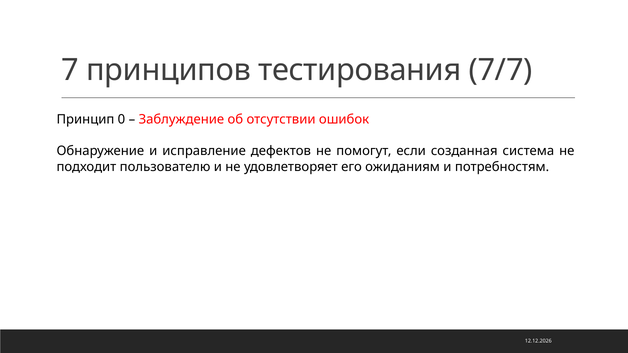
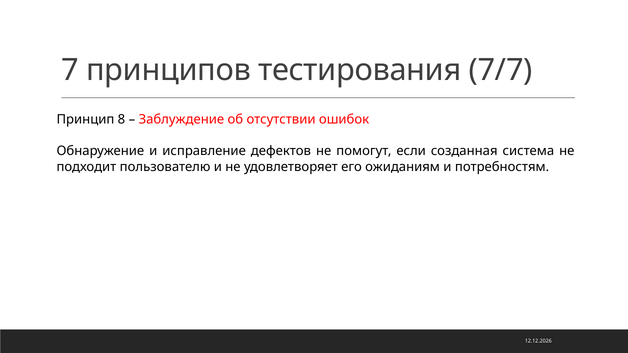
0: 0 -> 8
